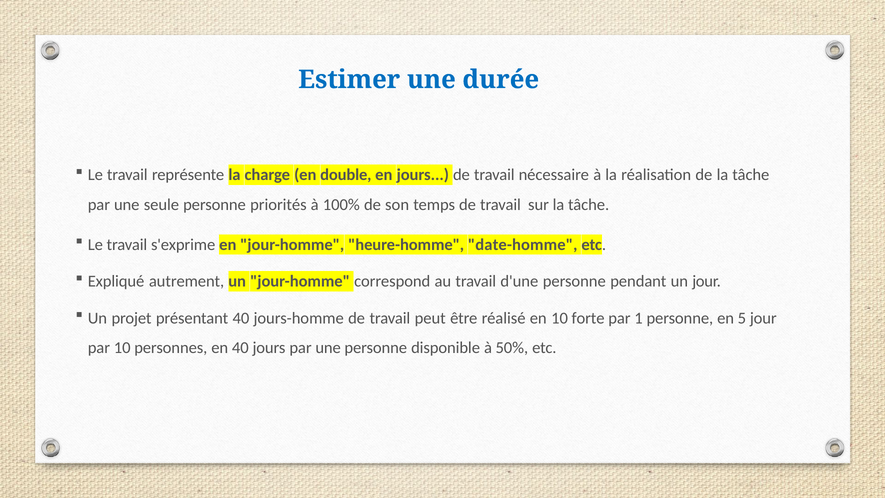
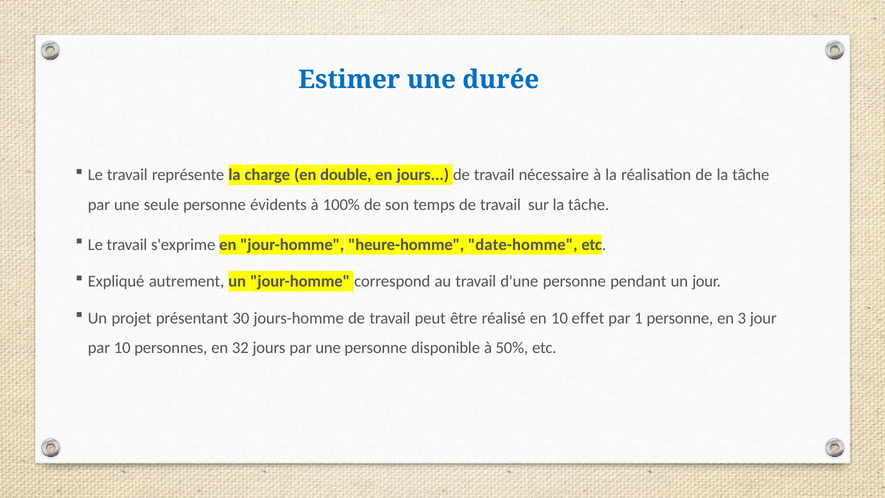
priorités: priorités -> évidents
présentant 40: 40 -> 30
forte: forte -> effet
5: 5 -> 3
en 40: 40 -> 32
